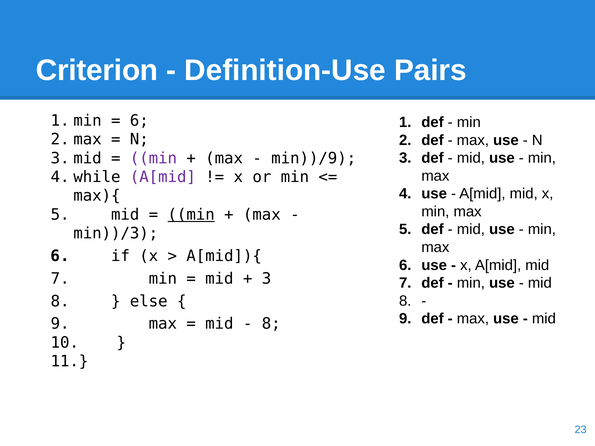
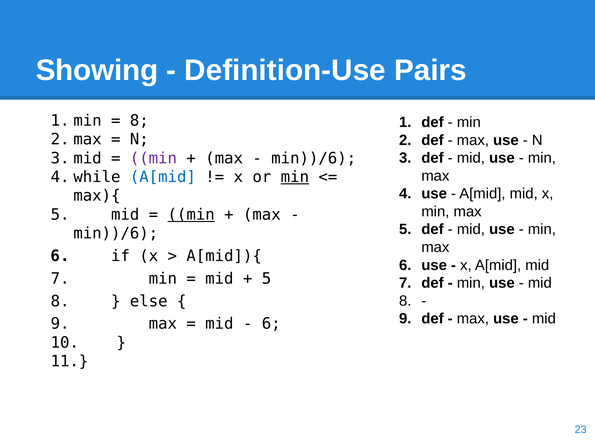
Criterion: Criterion -> Showing
6 at (139, 121): 6 -> 8
min))/9 at (314, 158): min))/9 -> min))/6
A[mid at (163, 177) colour: purple -> blue
min at (295, 177) underline: none -> present
min))/3 at (116, 234): min))/3 -> min))/6
3 at (267, 279): 3 -> 5
8 at (271, 324): 8 -> 6
